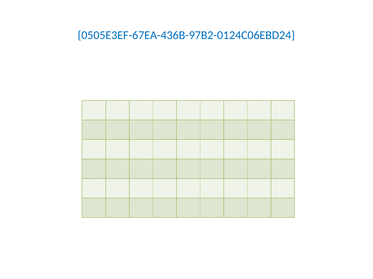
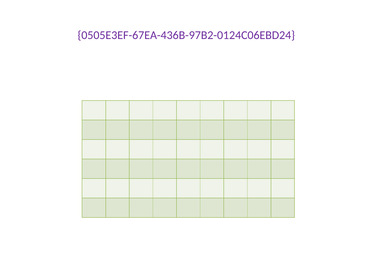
0505E3EF-67EA-436B-97B2-0124C06EBD24 colour: blue -> purple
